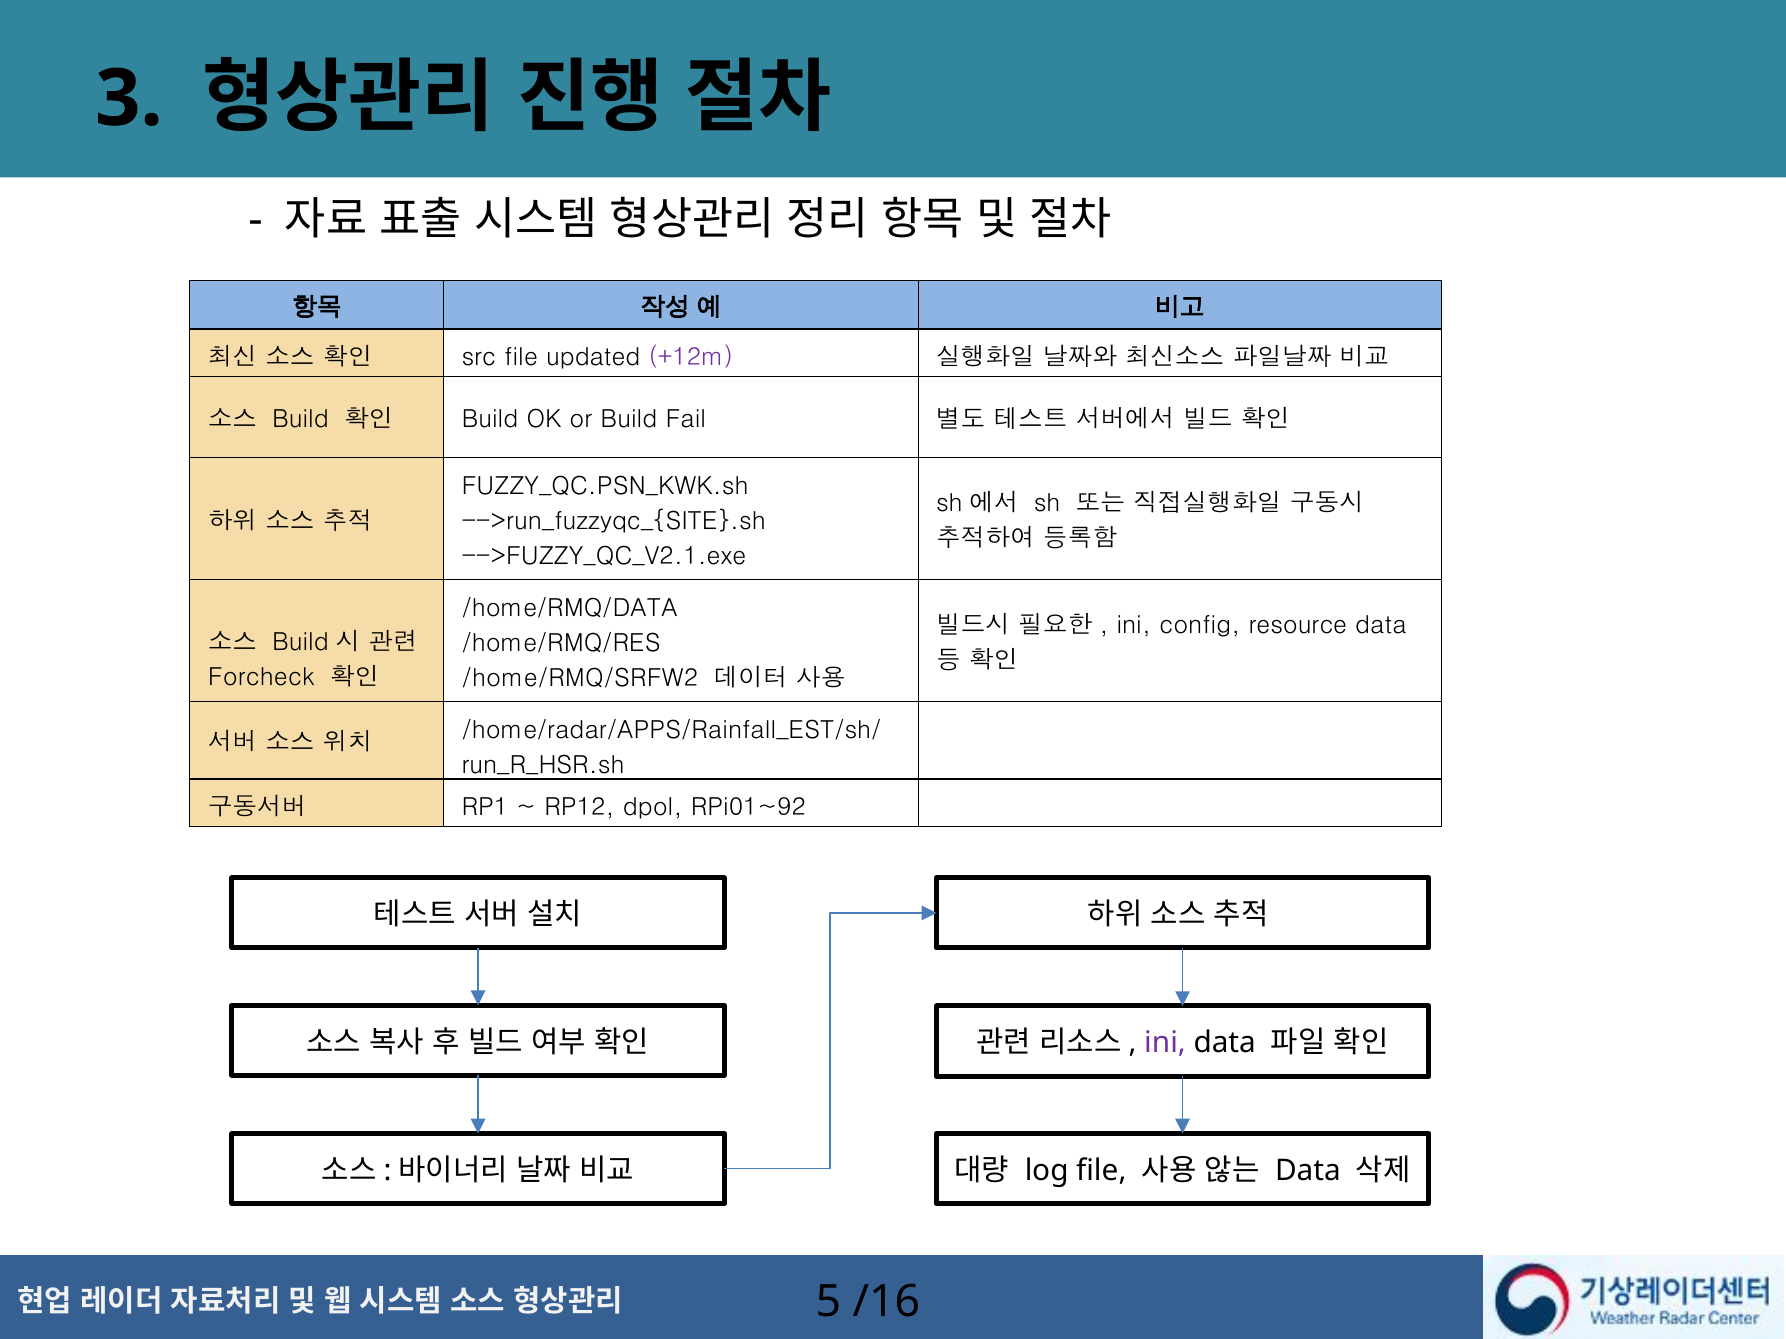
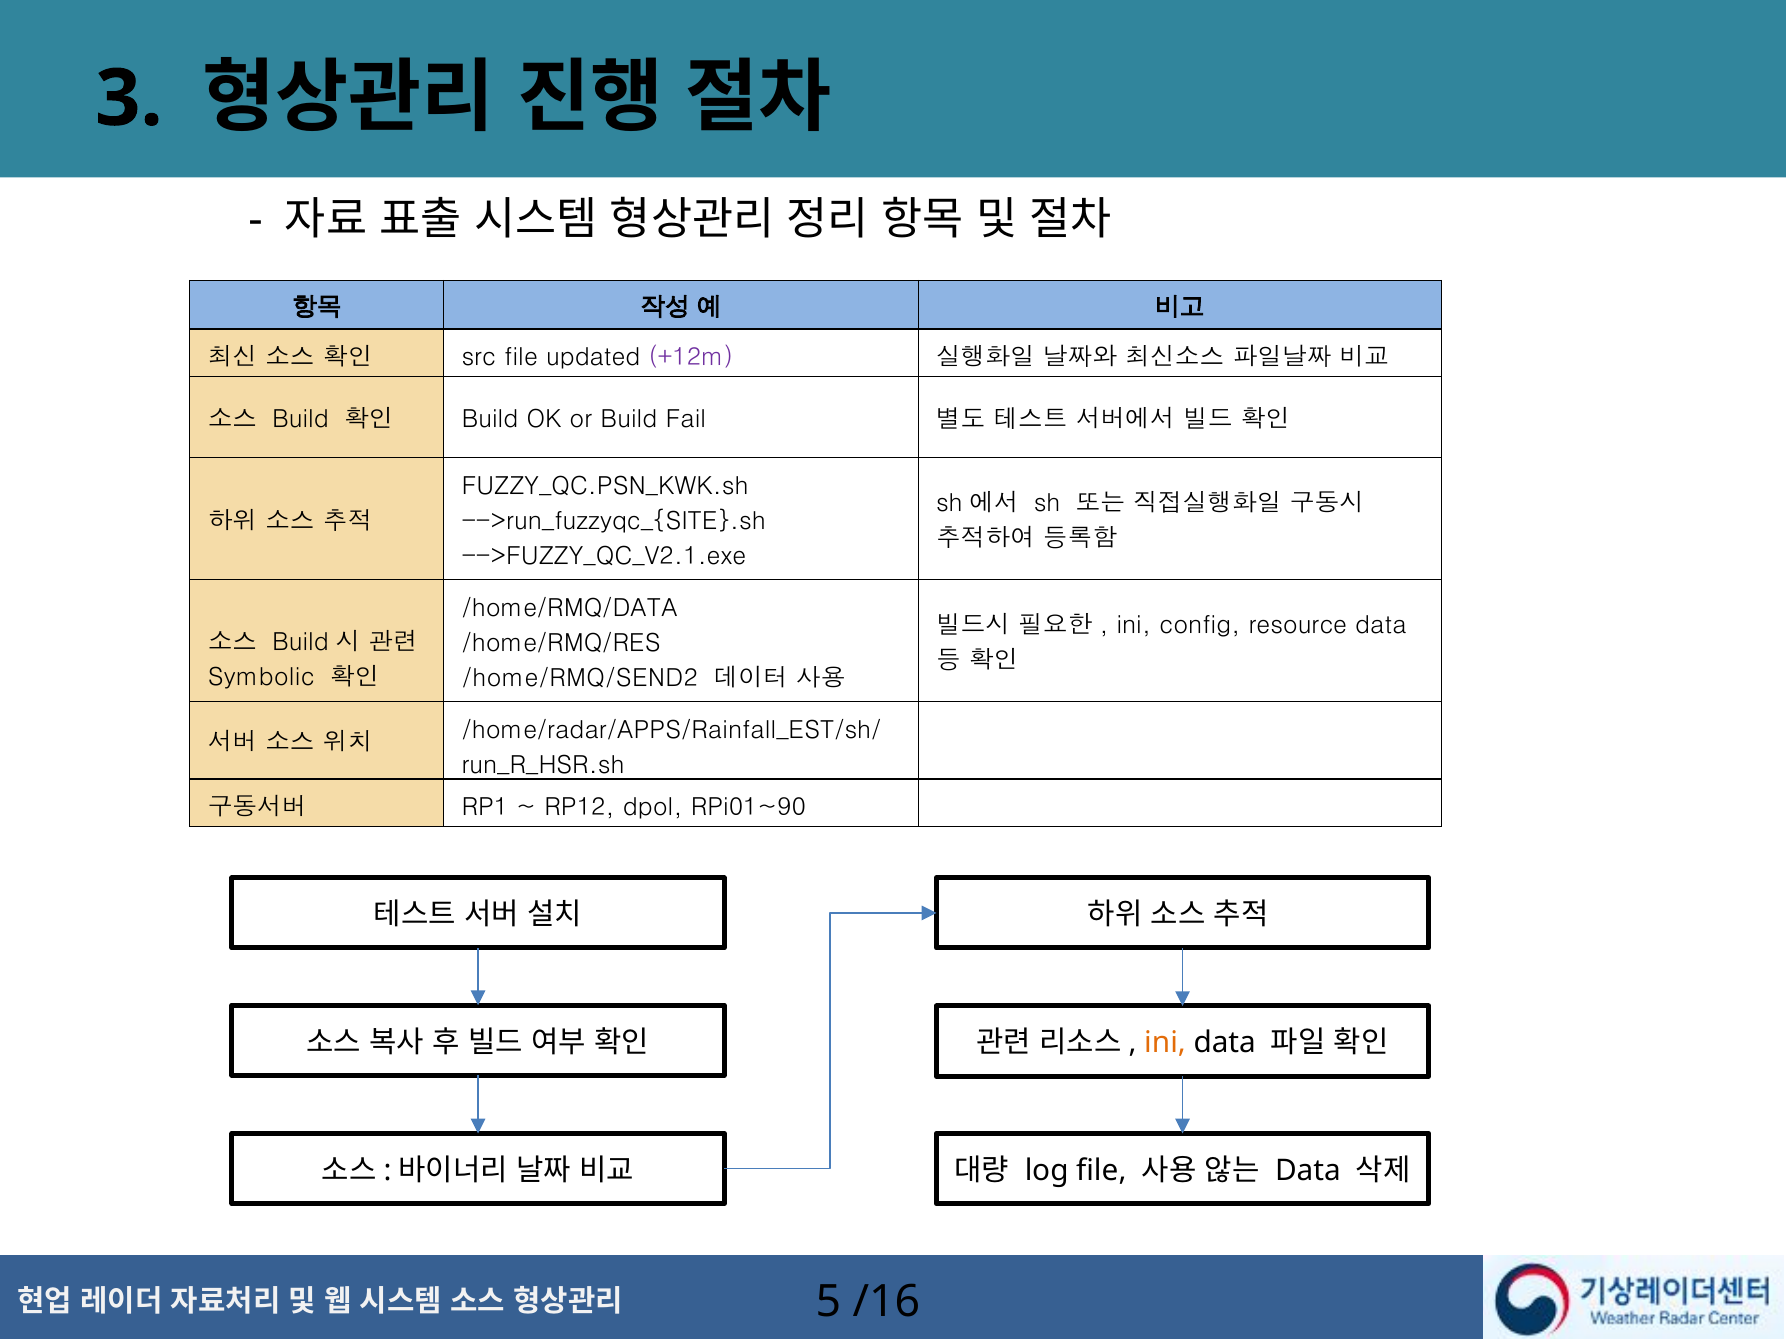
Forcheck: Forcheck -> Symbolic
/home/RMQ/SRFW2: /home/RMQ/SRFW2 -> /home/RMQ/SEND2
RPi01~92: RPi01~92 -> RPi01~90
ini at (1165, 1044) colour: purple -> orange
